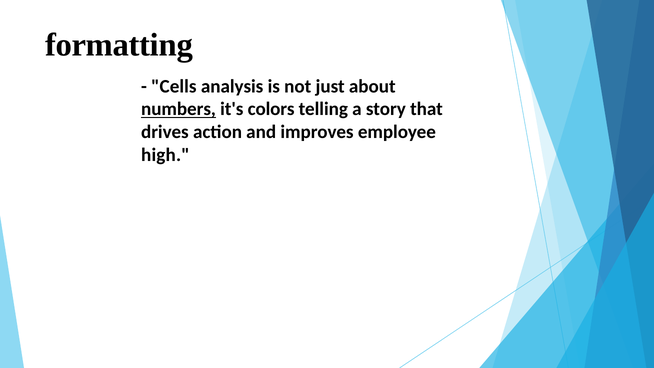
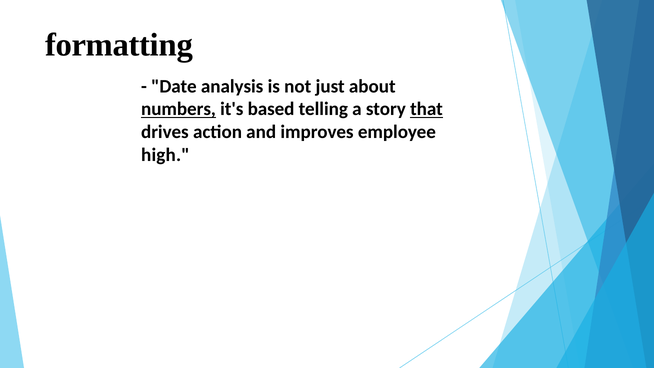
Cells: Cells -> Date
colors: colors -> based
that underline: none -> present
